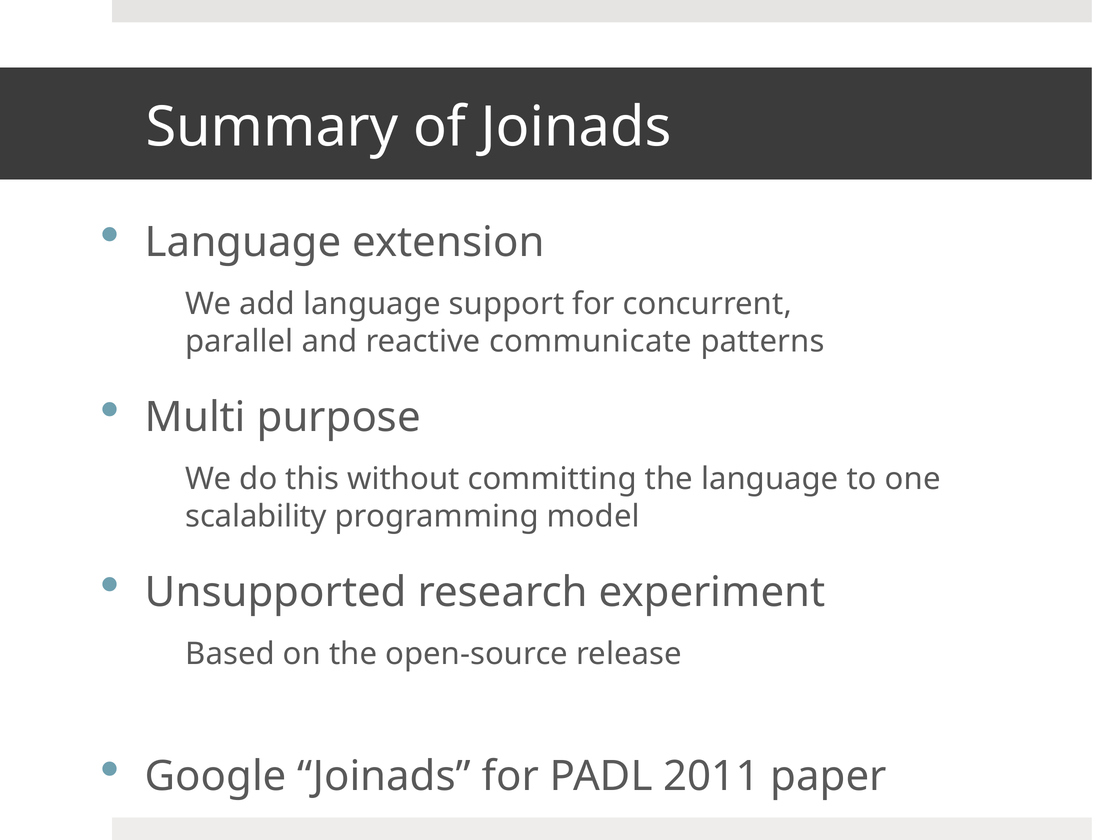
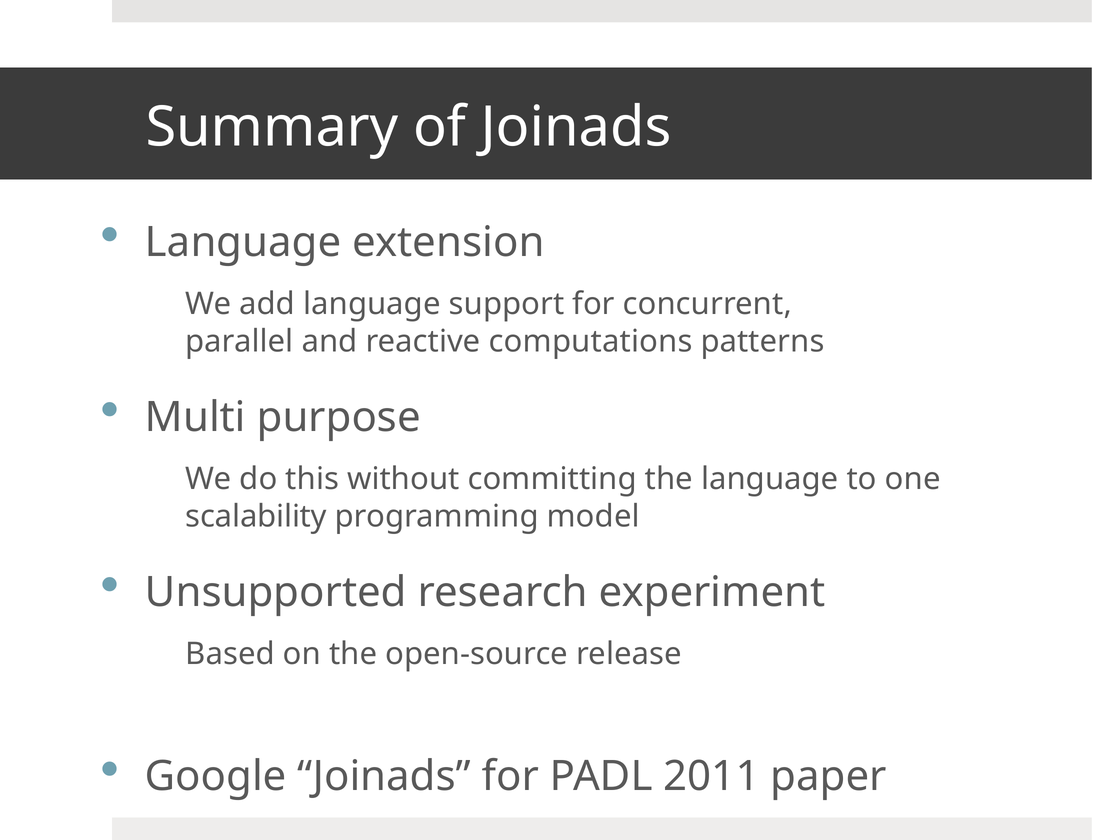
communicate: communicate -> computations
